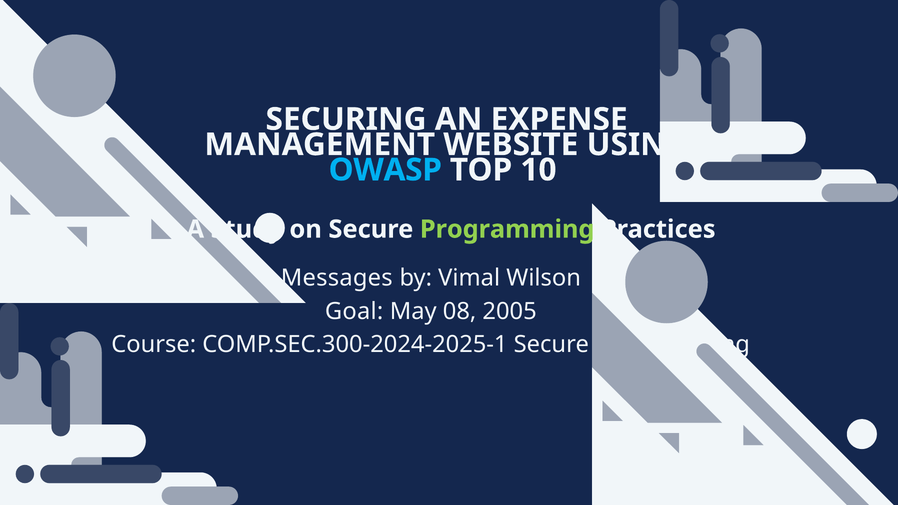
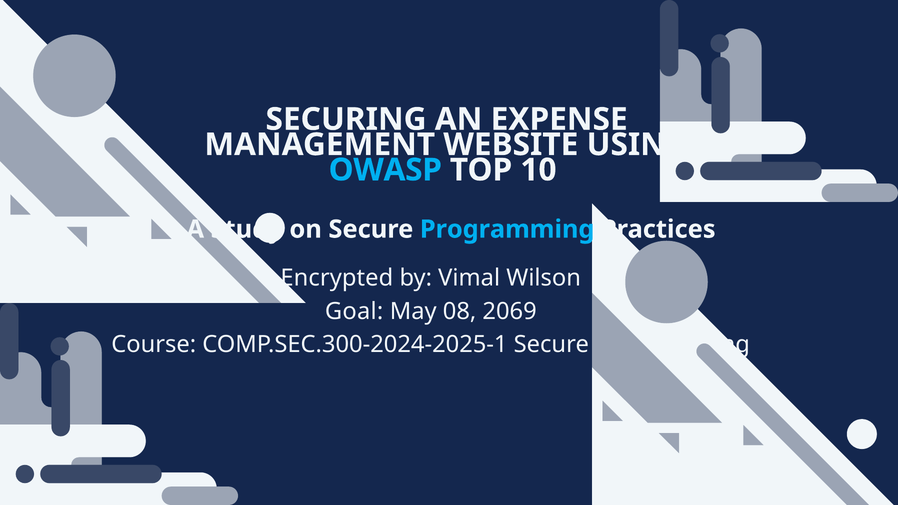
Programming at (507, 229) colour: light green -> light blue
Messages: Messages -> Encrypted
2005: 2005 -> 2069
